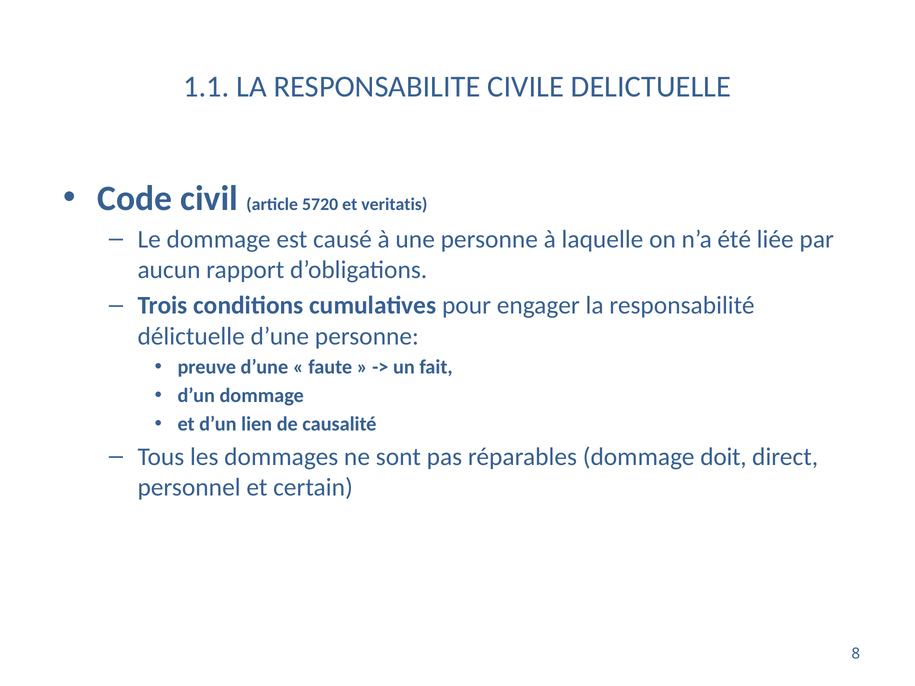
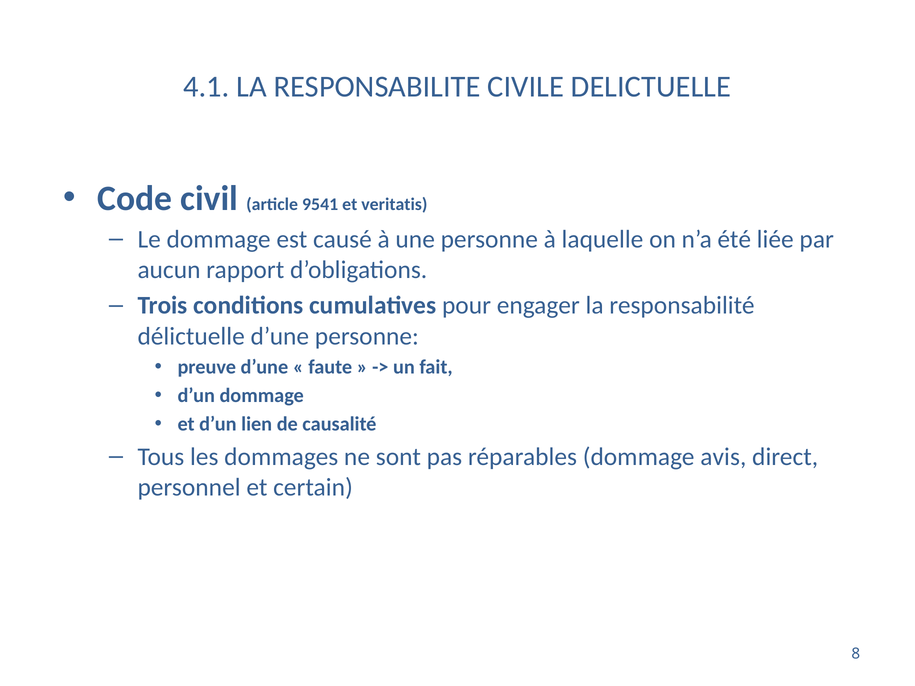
1.1: 1.1 -> 4.1
5720: 5720 -> 9541
doit: doit -> avis
